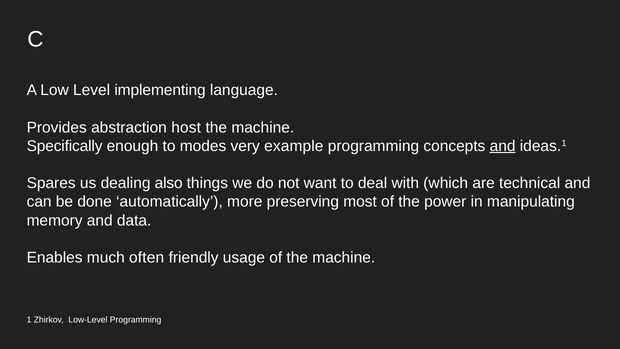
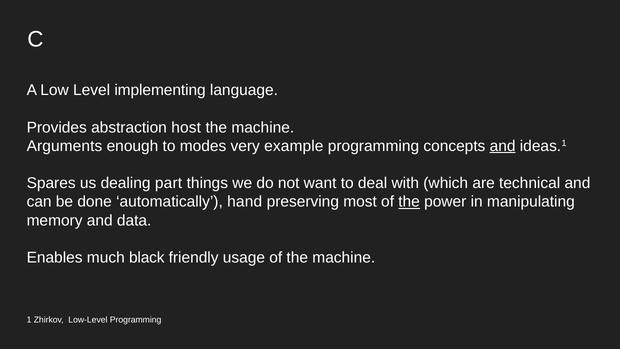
Specifically: Specifically -> Arguments
also: also -> part
more: more -> hand
the at (409, 202) underline: none -> present
often: often -> black
